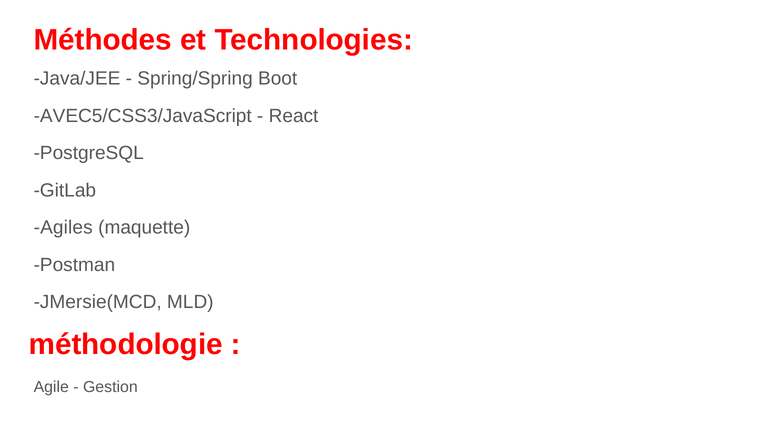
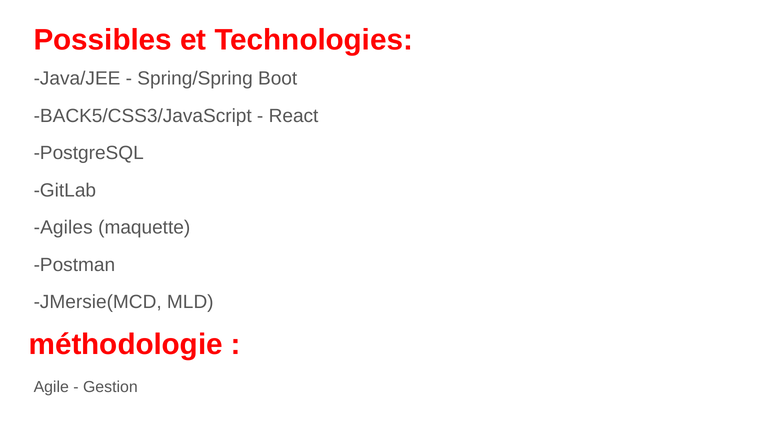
Méthodes: Méthodes -> Possibles
AVEC5/CSS3/JavaScript: AVEC5/CSS3/JavaScript -> BACK5/CSS3/JavaScript
